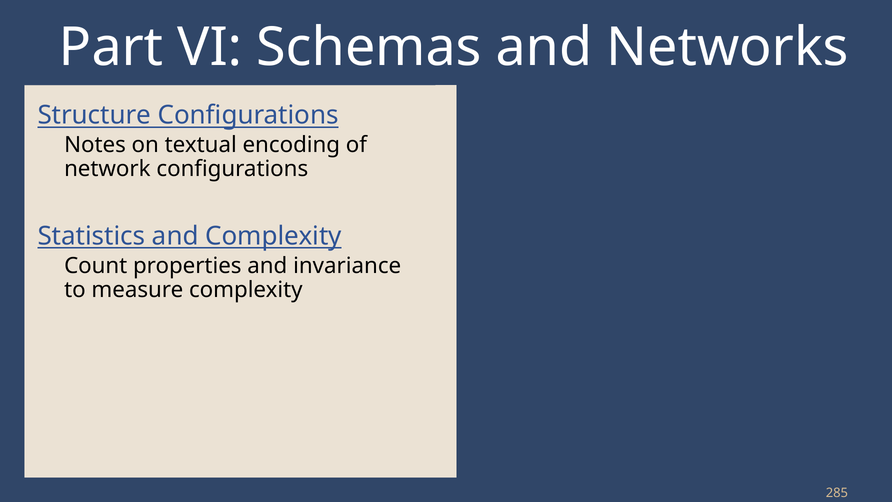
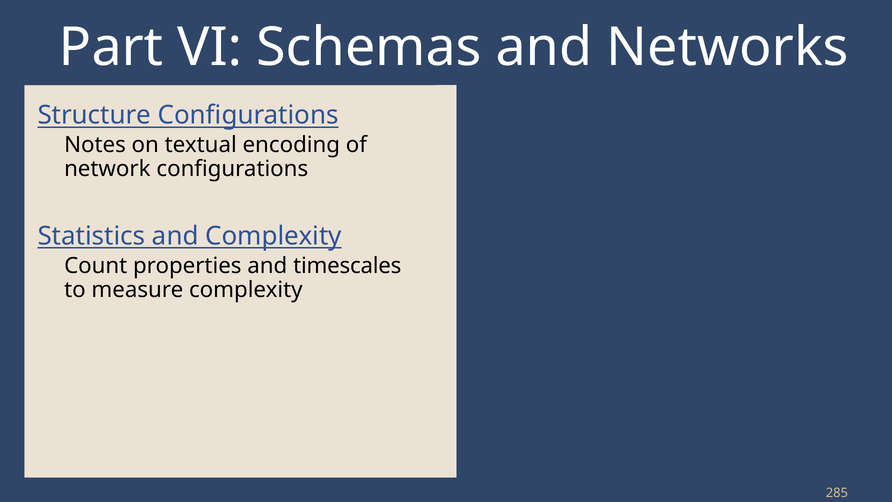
invariance: invariance -> timescales
